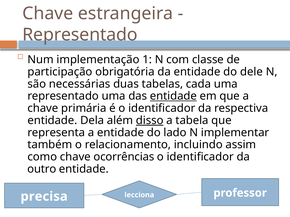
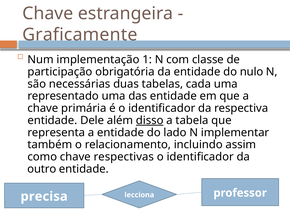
Representado at (80, 35): Representado -> Graficamente
dele: dele -> nulo
entidade at (173, 96) underline: present -> none
Dela: Dela -> Dele
ocorrências: ocorrências -> respectivas
